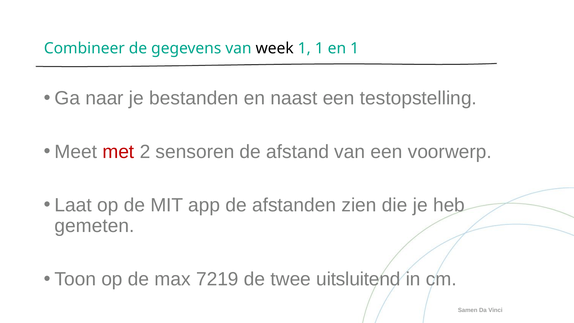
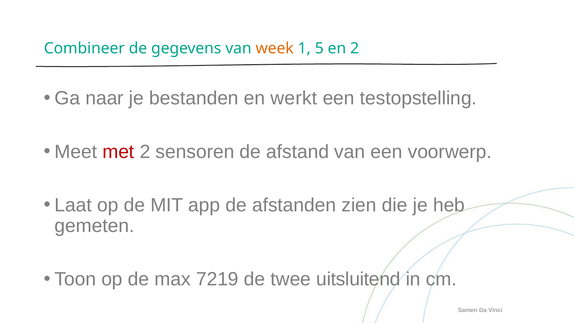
week colour: black -> orange
1 1: 1 -> 5
en 1: 1 -> 2
naast: naast -> werkt
